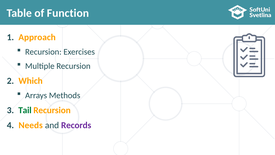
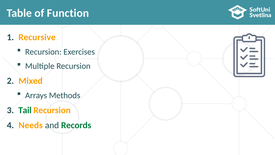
Approach: Approach -> Recursive
Which: Which -> Mixed
Records colour: purple -> green
